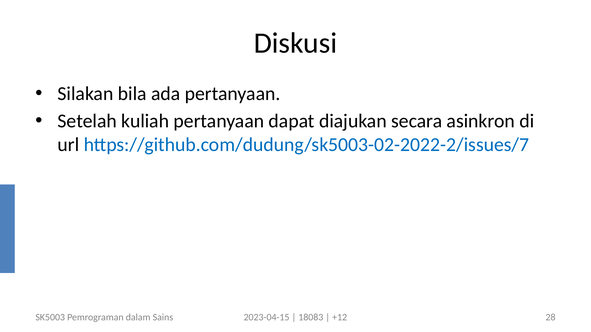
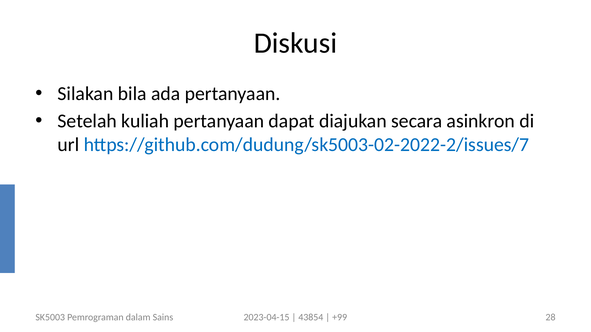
18083: 18083 -> 43854
+12: +12 -> +99
